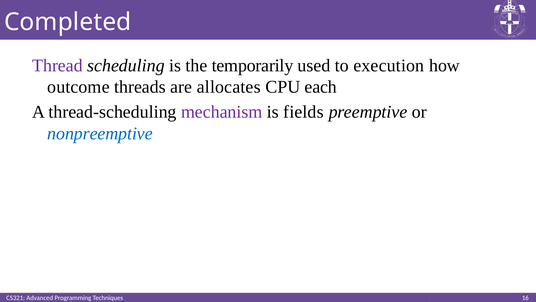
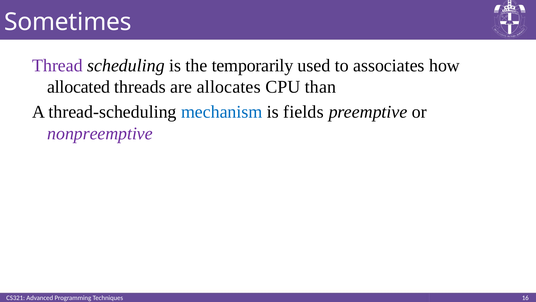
Completed: Completed -> Sometimes
execution: execution -> associates
outcome: outcome -> allocated
each: each -> than
mechanism colour: purple -> blue
nonpreemptive colour: blue -> purple
